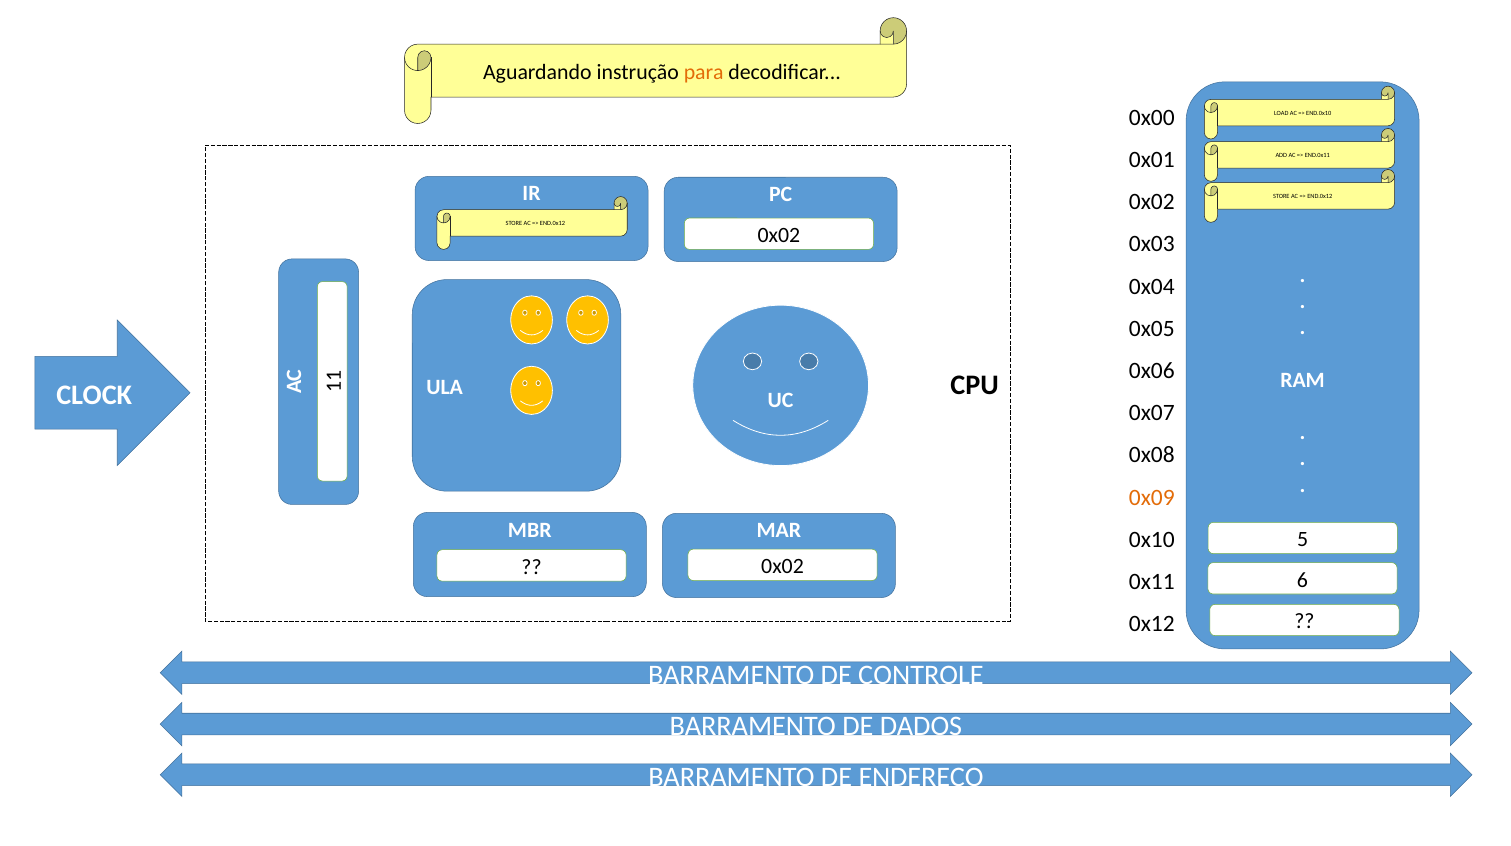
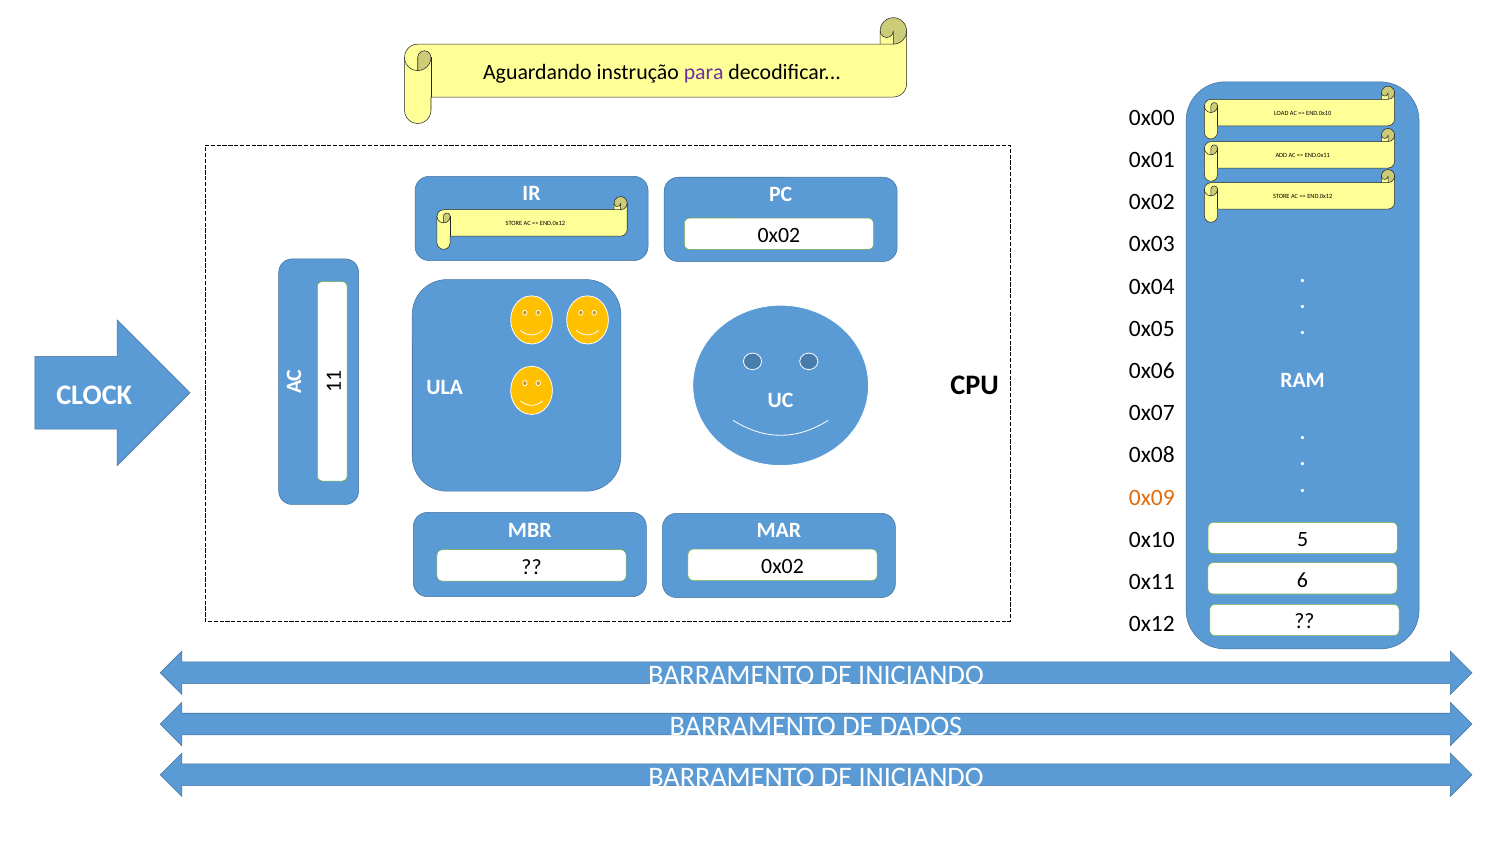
para colour: orange -> purple
CONTROLE at (921, 675): CONTROLE -> INICIANDO
ENDEREÇO at (921, 777): ENDEREÇO -> INICIANDO
